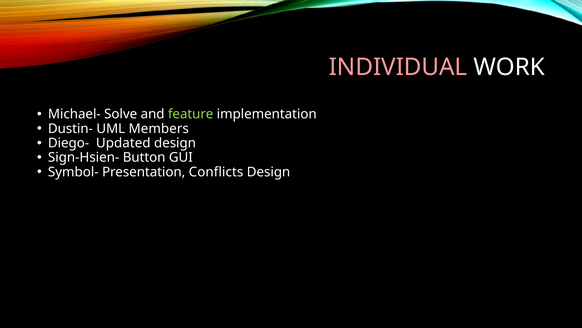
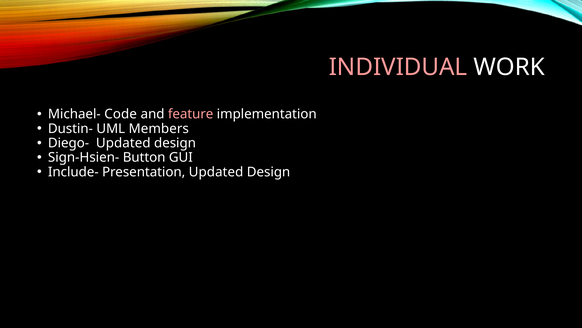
Solve: Solve -> Code
feature colour: light green -> pink
Symbol-: Symbol- -> Include-
Presentation Conflicts: Conflicts -> Updated
